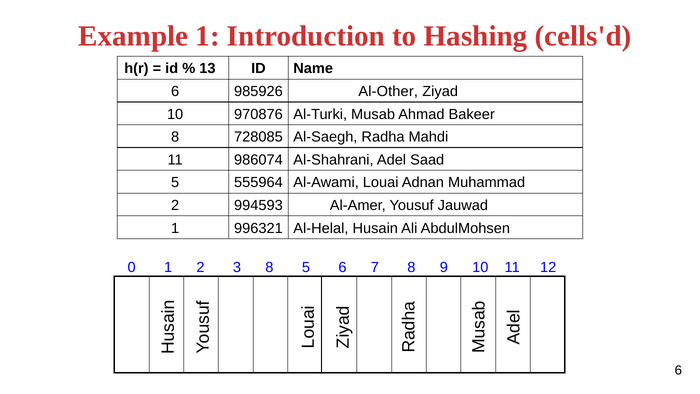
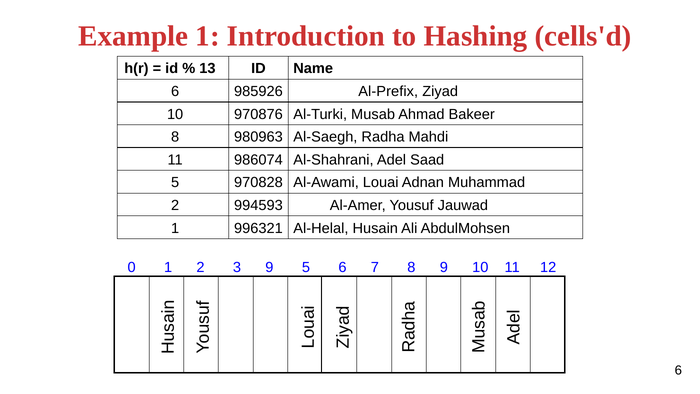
Al-Other: Al-Other -> Al-Prefix
728085: 728085 -> 980963
555964: 555964 -> 970828
3 8: 8 -> 9
